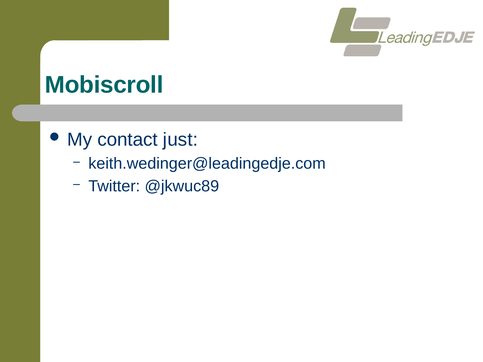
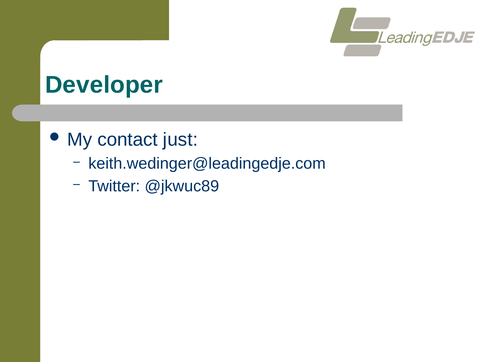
Mobiscroll: Mobiscroll -> Developer
